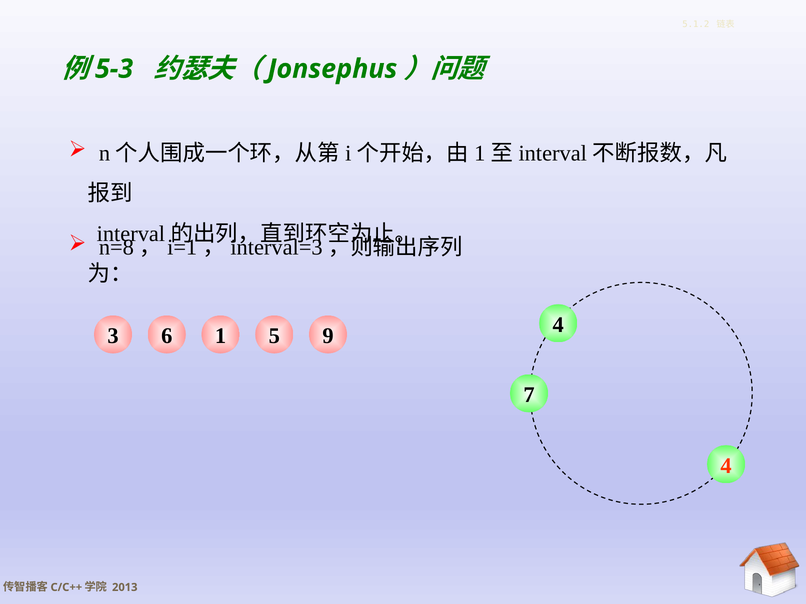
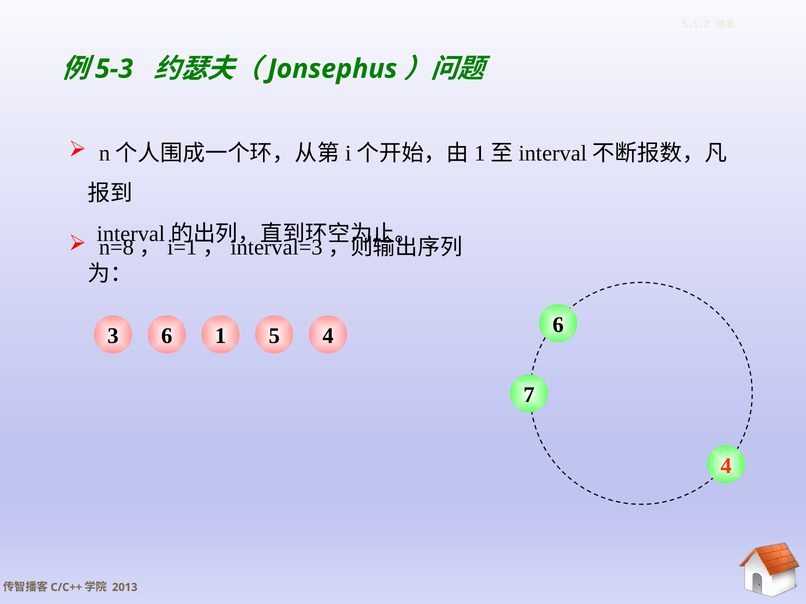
1 9: 9 -> 4
6 4: 4 -> 6
